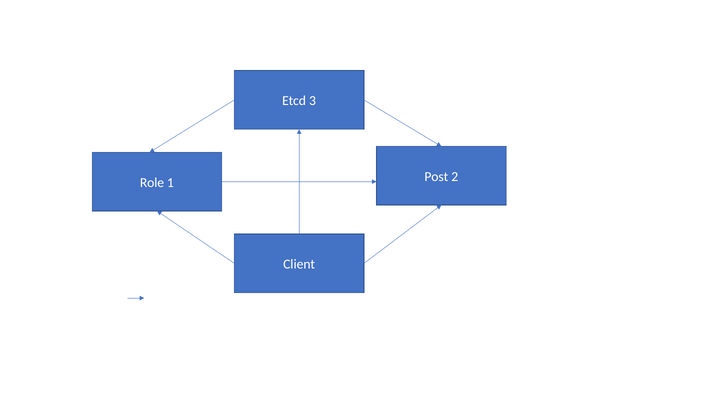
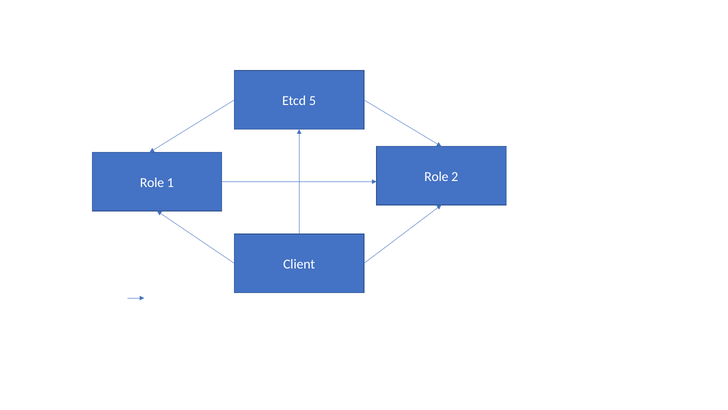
3: 3 -> 5
1 Post: Post -> Role
